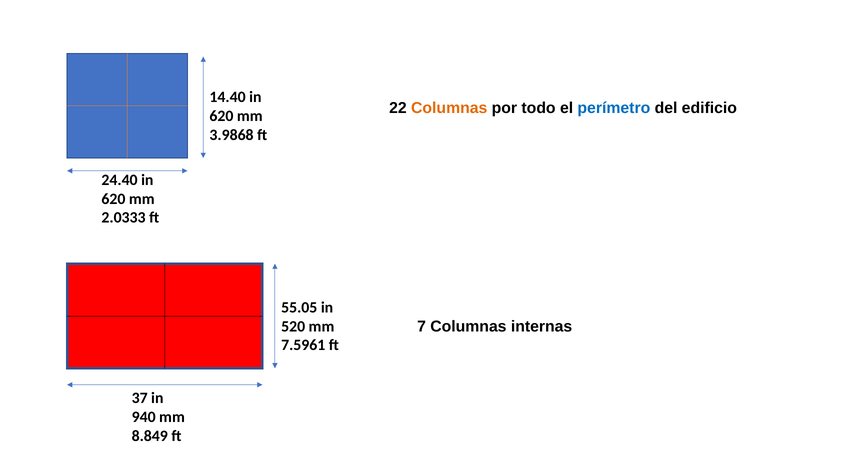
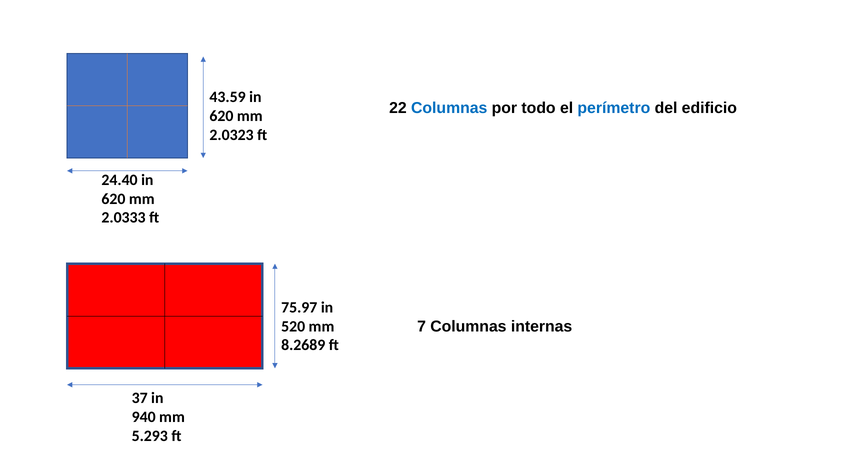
14.40: 14.40 -> 43.59
Columnas at (449, 108) colour: orange -> blue
3.9868: 3.9868 -> 2.0323
55.05: 55.05 -> 75.97
7.5961: 7.5961 -> 8.2689
8.849: 8.849 -> 5.293
